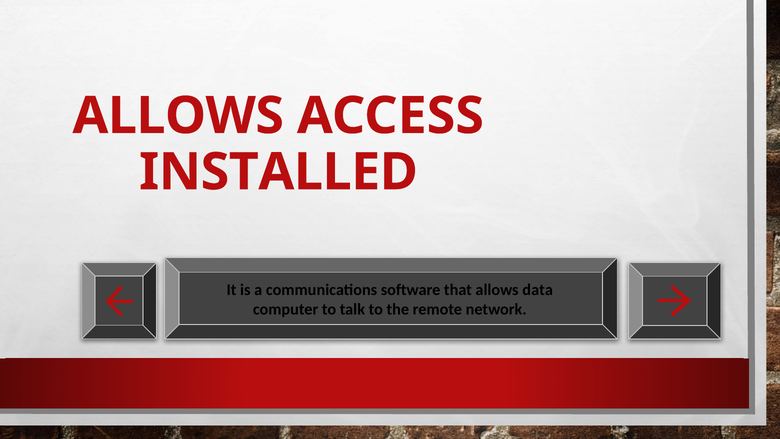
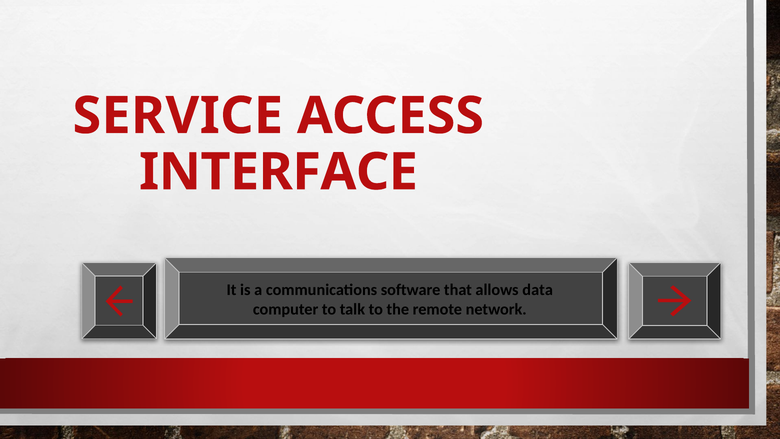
ALLOWS at (178, 116): ALLOWS -> SERVICE
INSTALLED: INSTALLED -> INTERFACE
